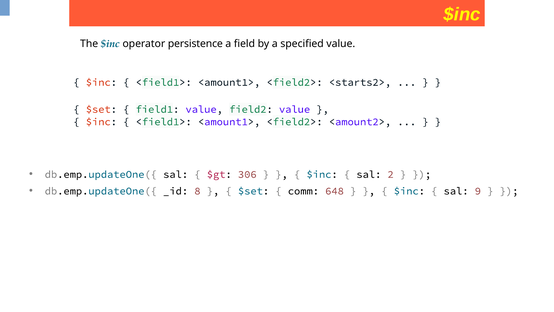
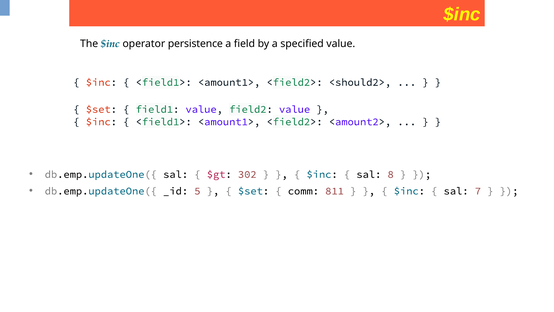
<starts2>: <starts2> -> <should2>
306: 306 -> 302
2: 2 -> 8
8: 8 -> 5
648: 648 -> 811
9: 9 -> 7
